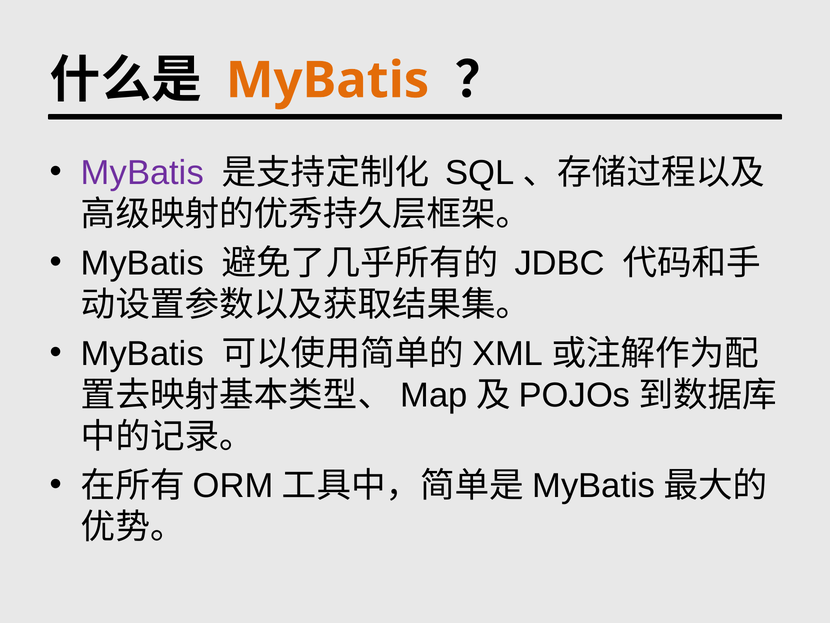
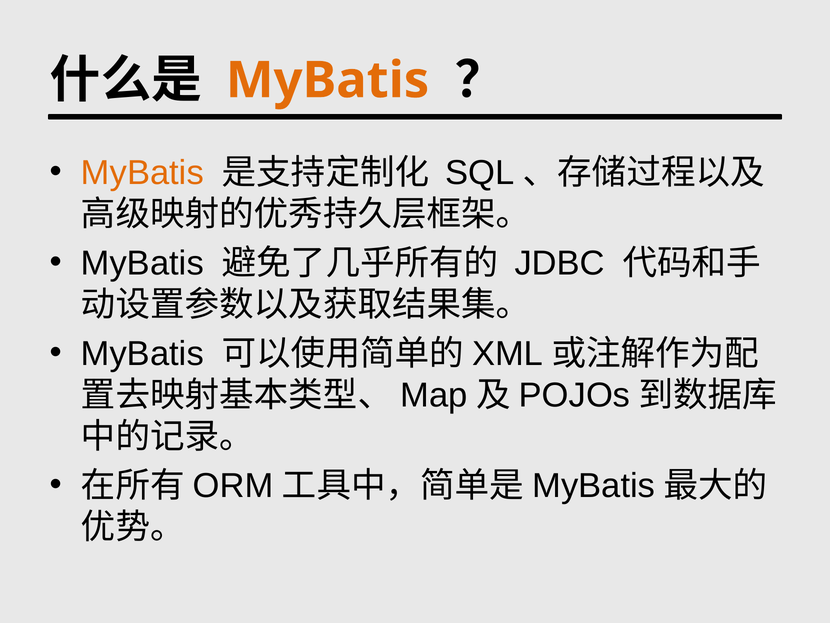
MyBatis at (142, 173) colour: purple -> orange
